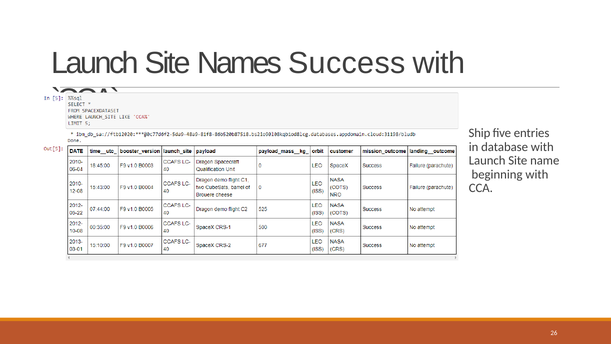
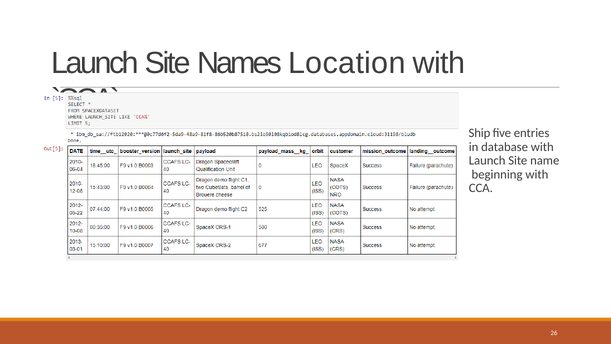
Success: Success -> Location
